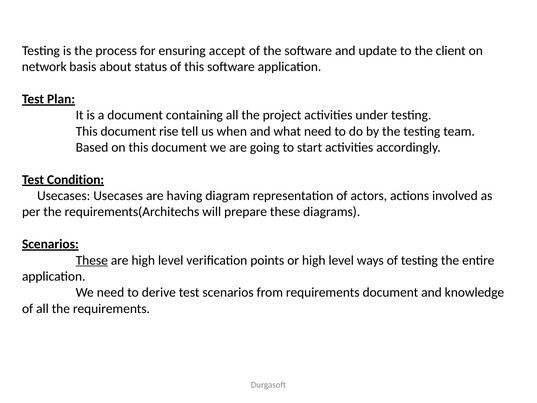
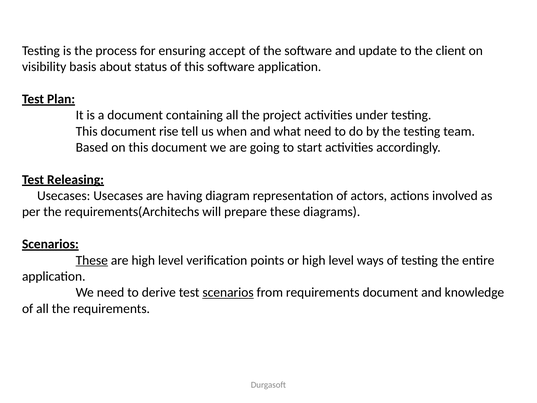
network: network -> visibility
Condition: Condition -> Releasing
scenarios at (228, 292) underline: none -> present
